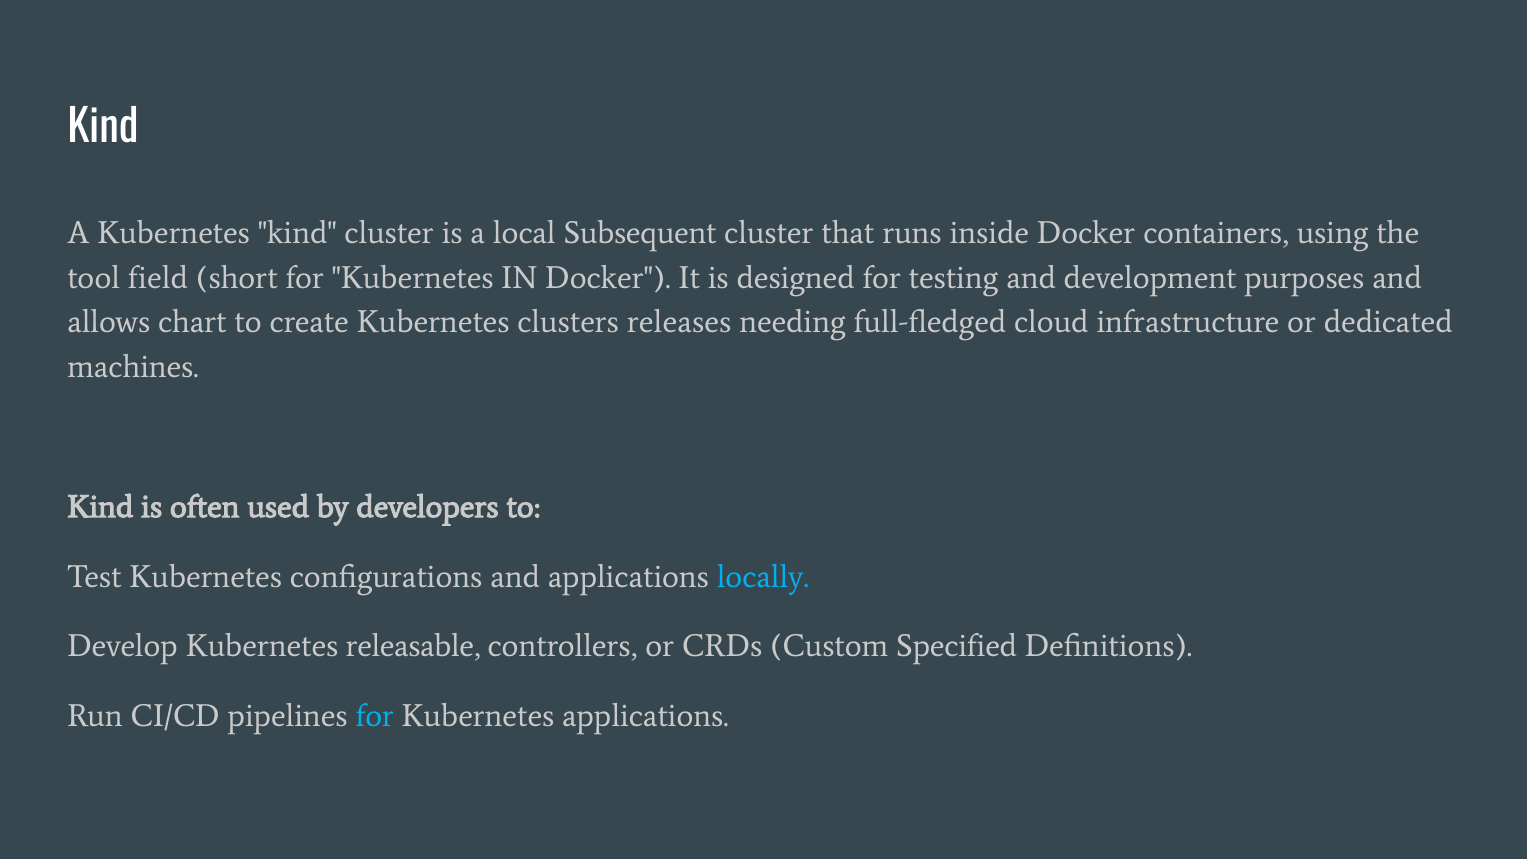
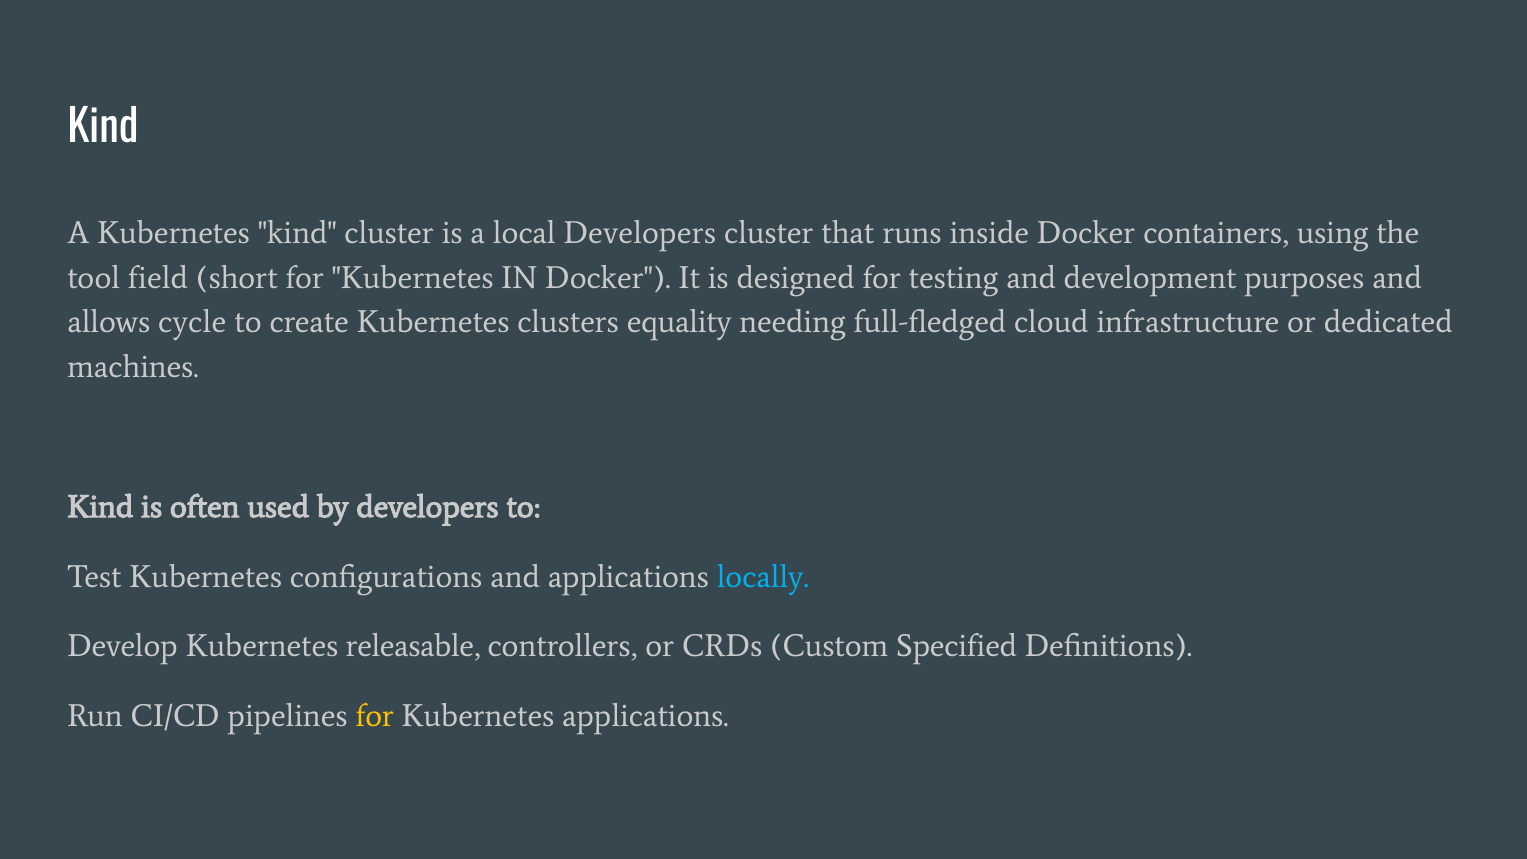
local Subsequent: Subsequent -> Developers
chart: chart -> cycle
releases: releases -> equality
for at (375, 716) colour: light blue -> yellow
